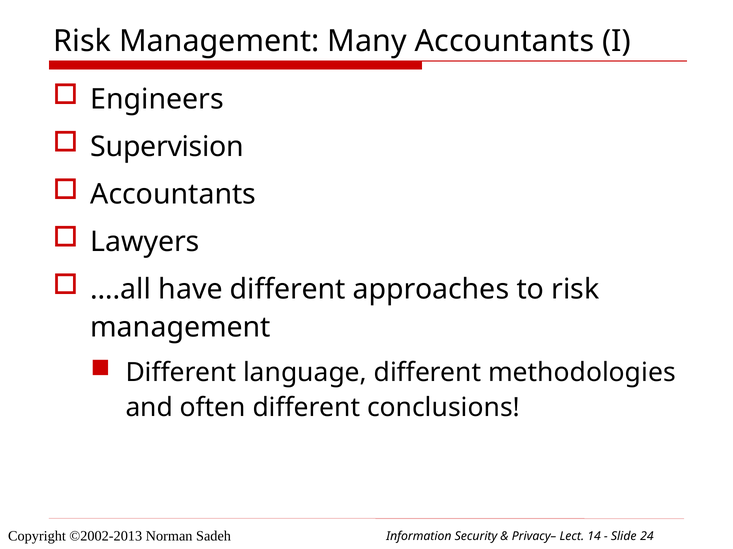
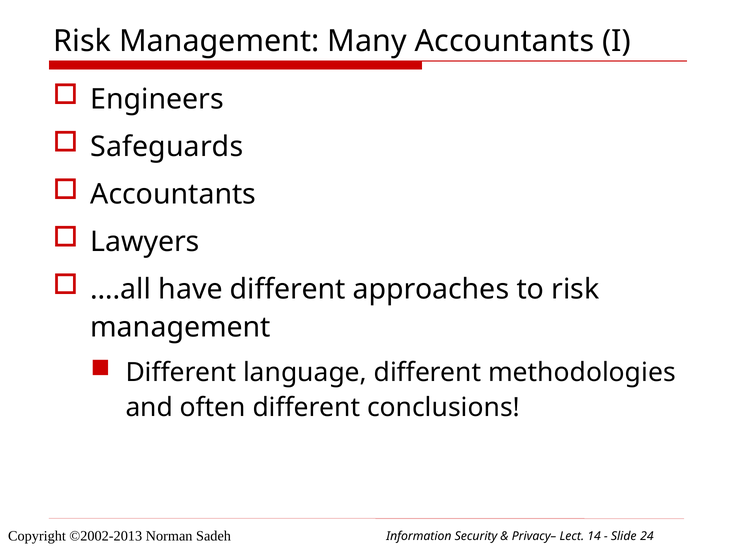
Supervision: Supervision -> Safeguards
